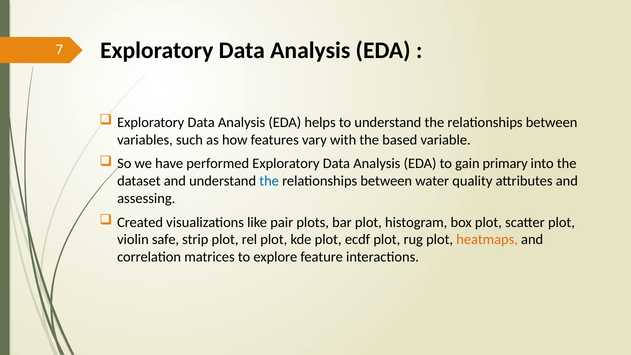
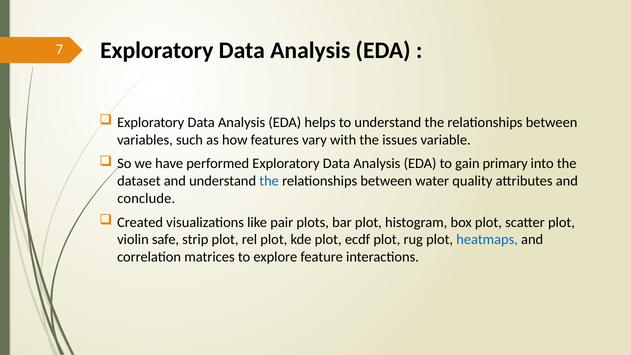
based: based -> issues
assessing: assessing -> conclude
heatmaps colour: orange -> blue
